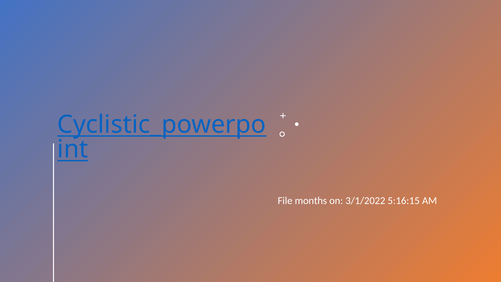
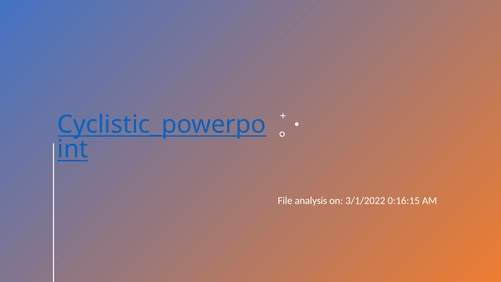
months: months -> analysis
5:16:15: 5:16:15 -> 0:16:15
